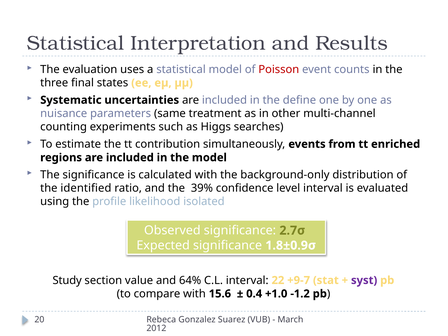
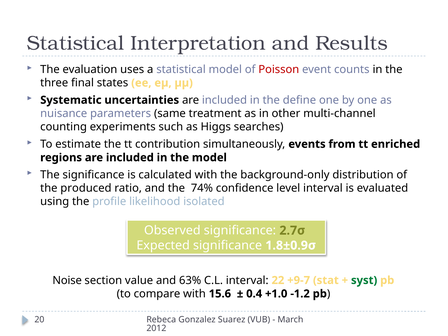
identified: identified -> produced
39%: 39% -> 74%
Study: Study -> Noise
64%: 64% -> 63%
syst colour: purple -> green
